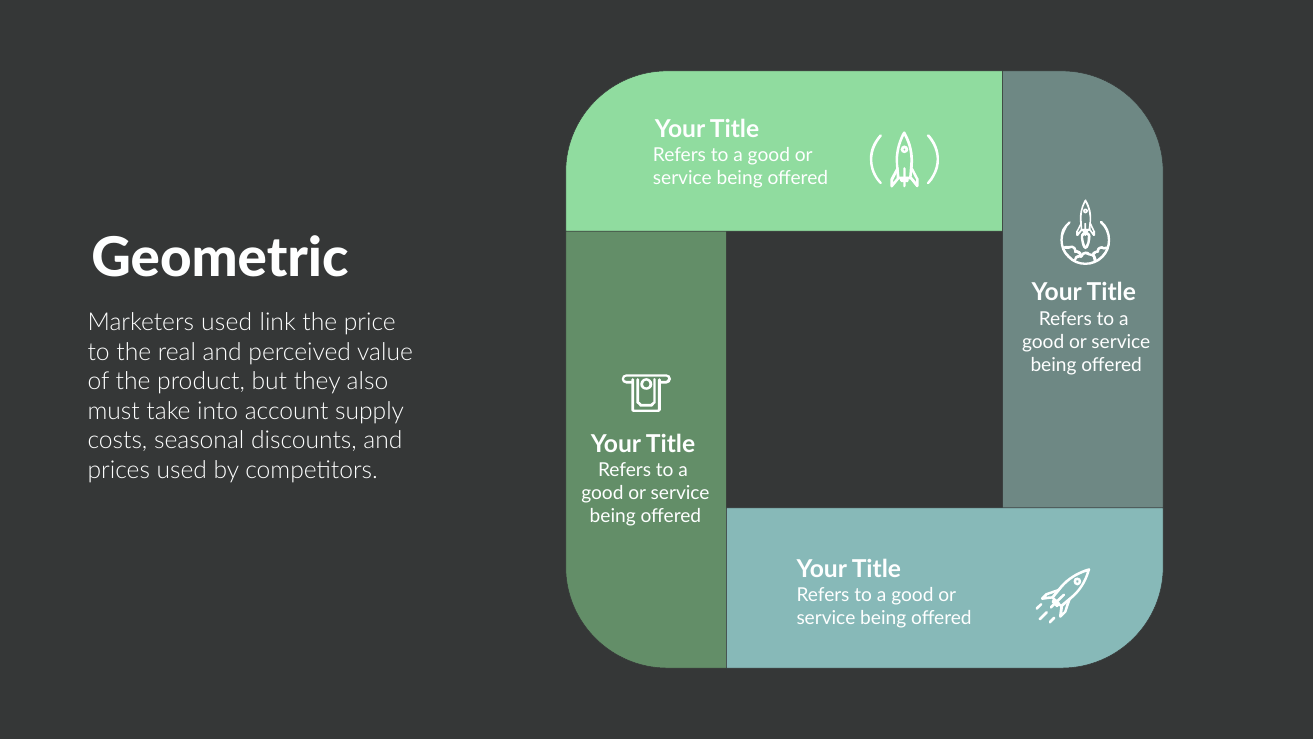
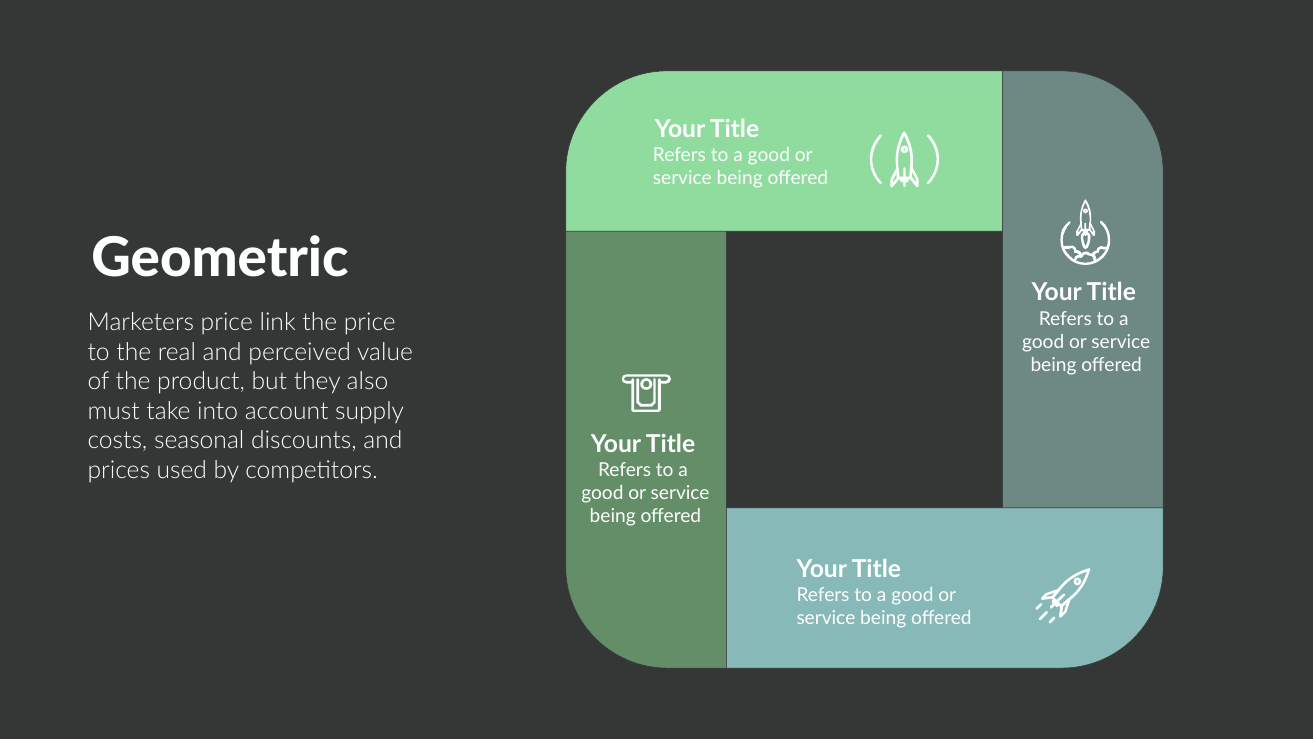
Marketers used: used -> price
